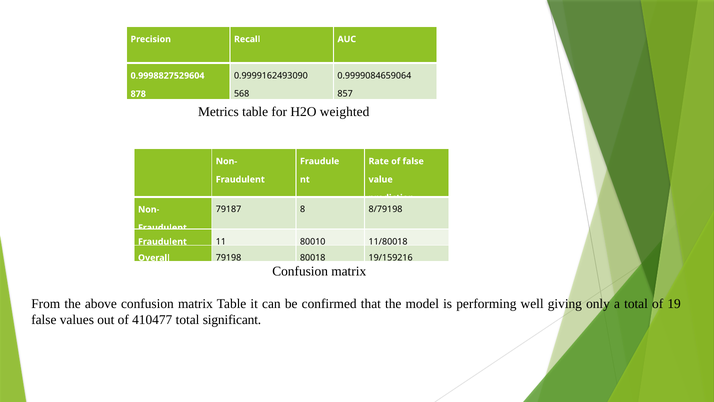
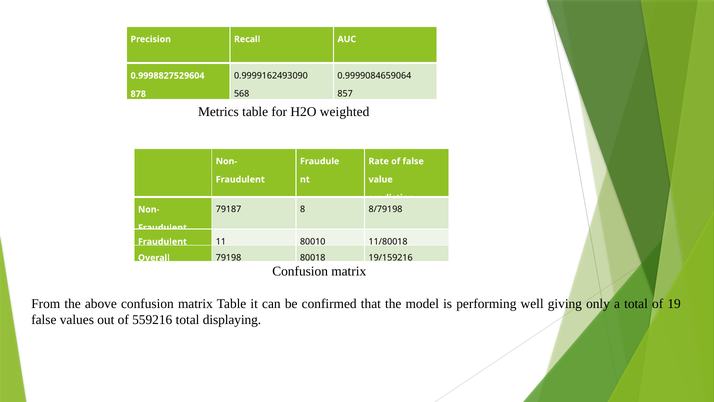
410477: 410477 -> 559216
significant: significant -> displaying
